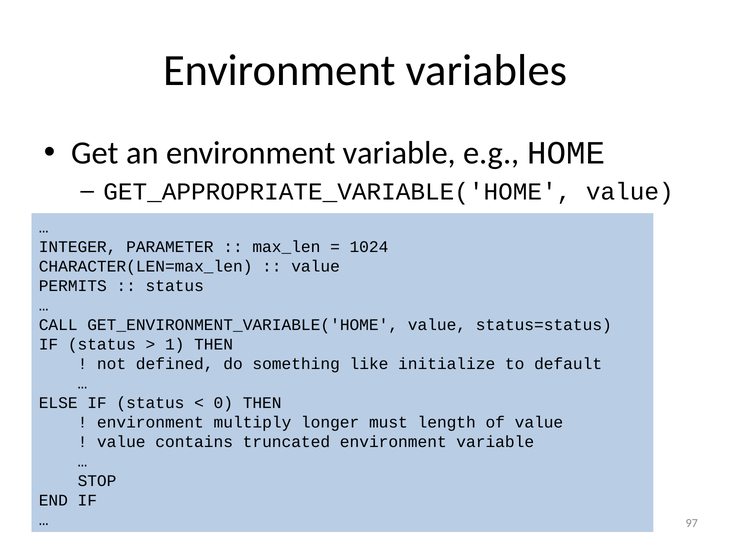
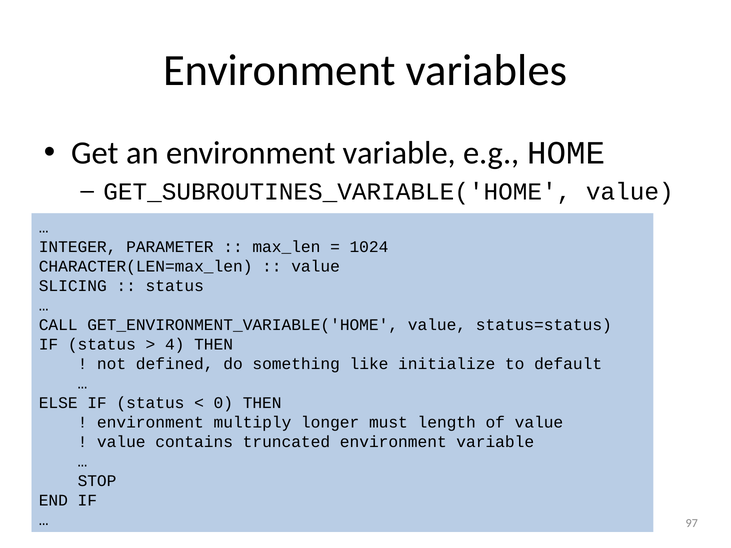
GET_APPROPRIATE_VARIABLE('HOME: GET_APPROPRIATE_VARIABLE('HOME -> GET_SUBROUTINES_VARIABLE('HOME
PERMITS: PERMITS -> SLICING
1: 1 -> 4
